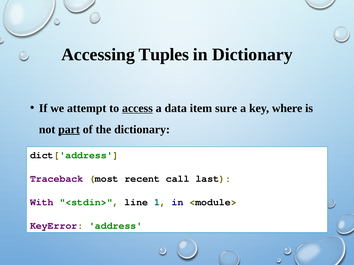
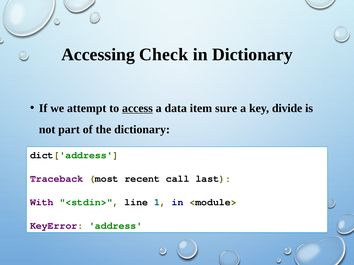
Tuples: Tuples -> Check
where: where -> divide
part underline: present -> none
